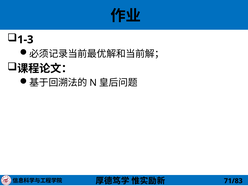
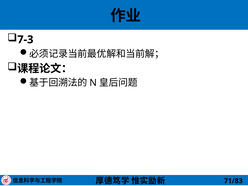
1-3: 1-3 -> 7-3
